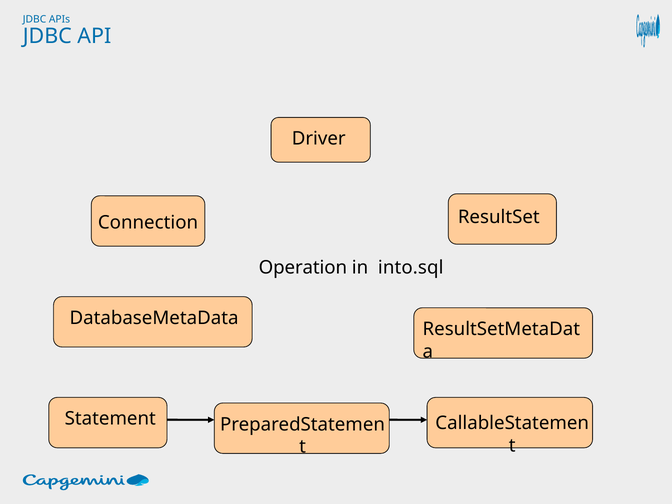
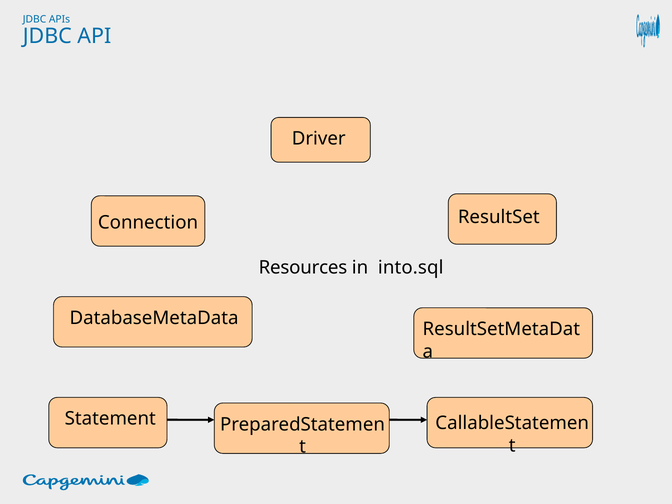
Operation: Operation -> Resources
